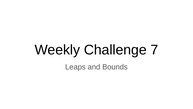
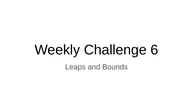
7: 7 -> 6
